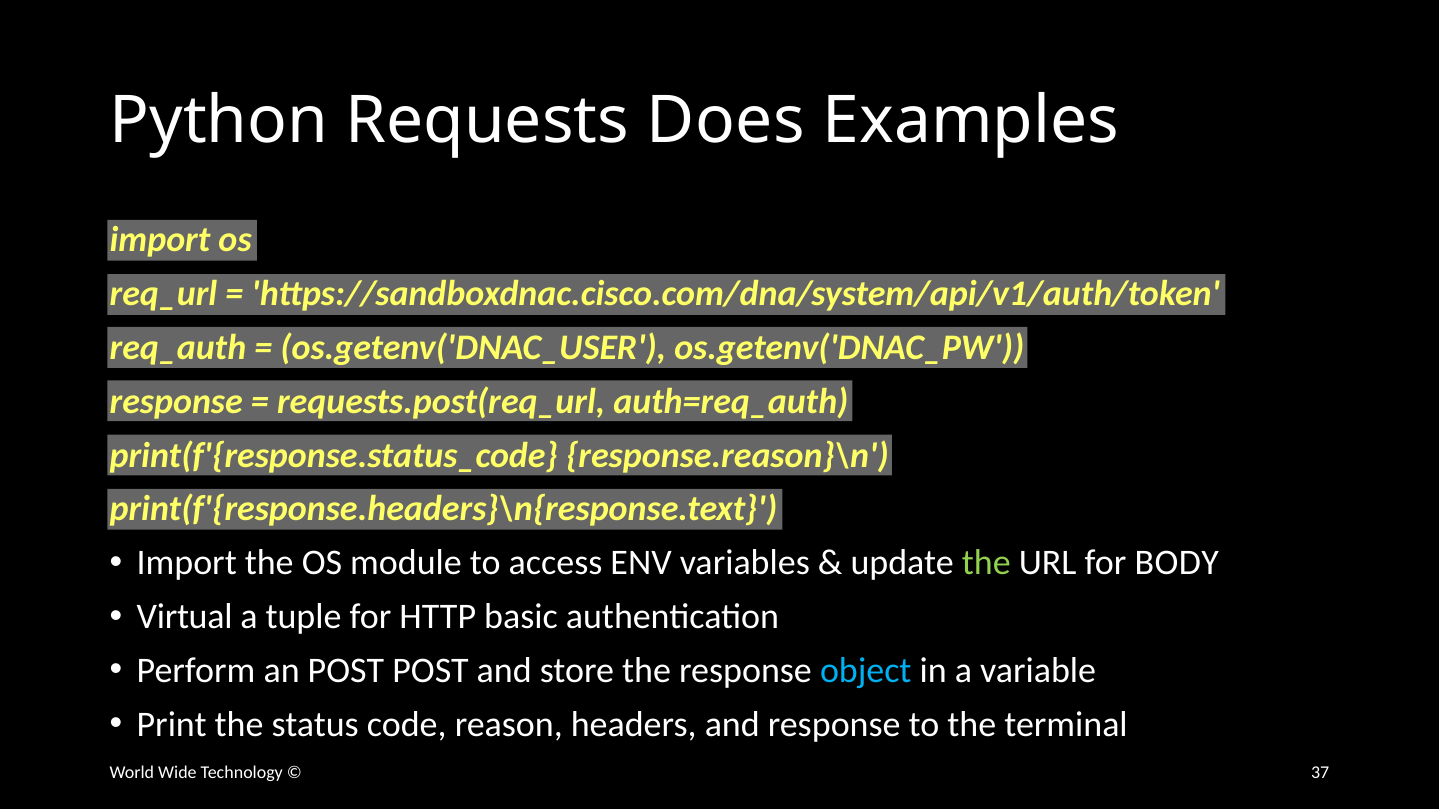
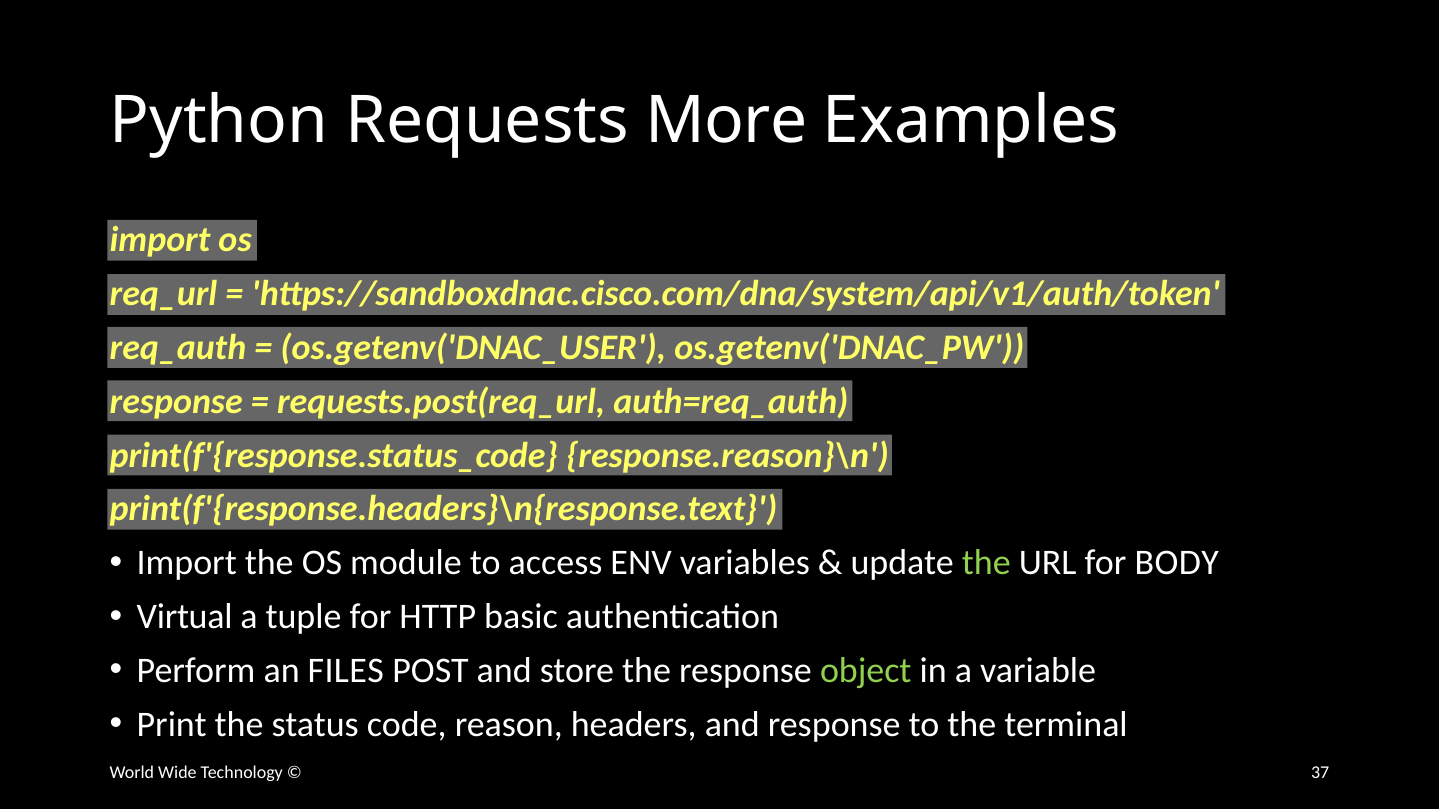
Does: Does -> More
an POST: POST -> FILES
object colour: light blue -> light green
